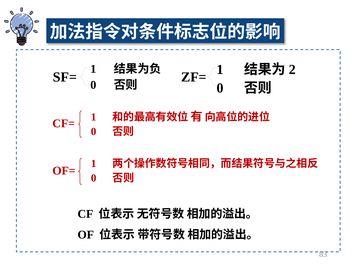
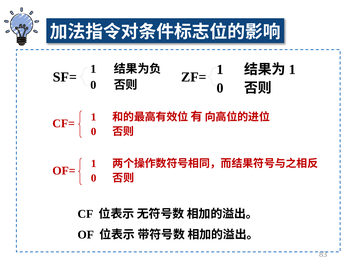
2 at (292, 70): 2 -> 1
